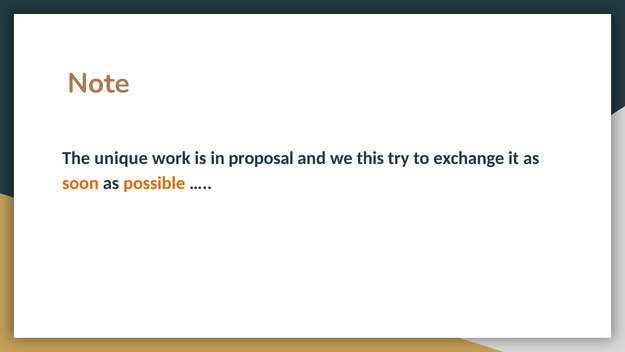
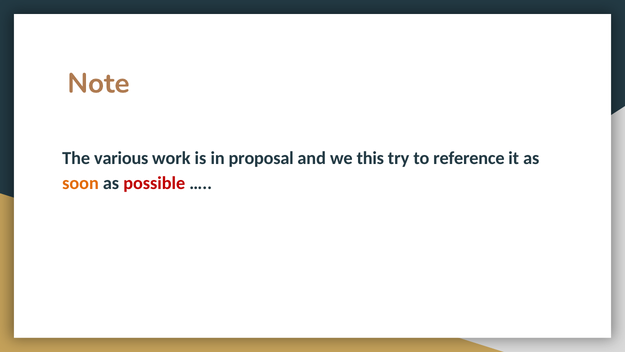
unique: unique -> various
exchange: exchange -> reference
possible colour: orange -> red
